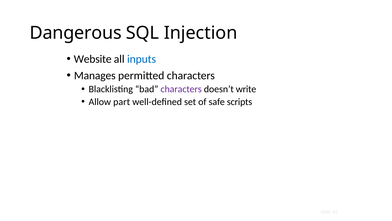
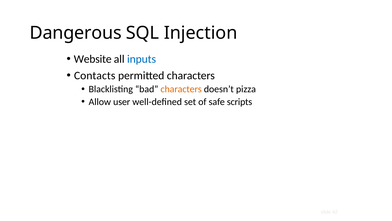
Manages: Manages -> Contacts
characters at (181, 89) colour: purple -> orange
write: write -> pizza
part: part -> user
